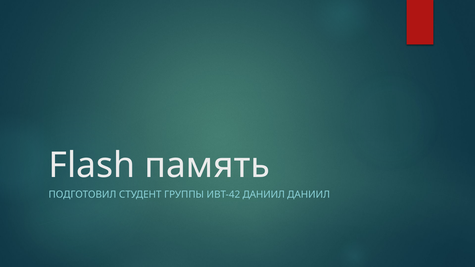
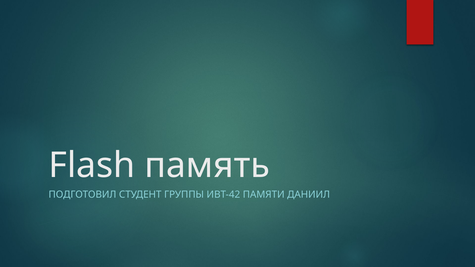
ИВТ-42 ДАНИИЛ: ДАНИИЛ -> ПАМЯТИ
